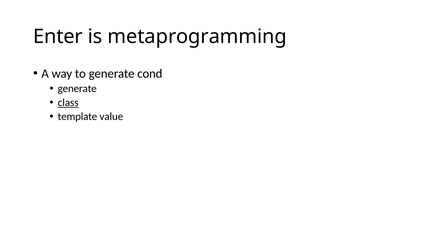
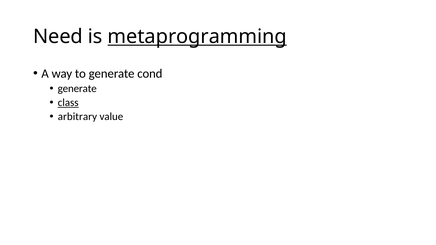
Enter: Enter -> Need
metaprogramming underline: none -> present
template: template -> arbitrary
